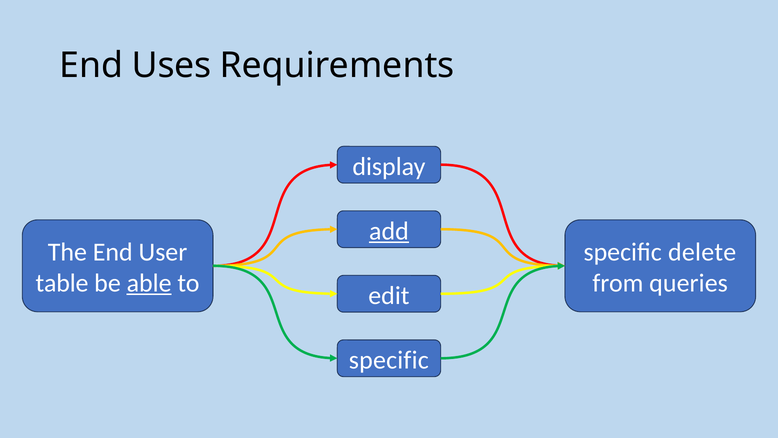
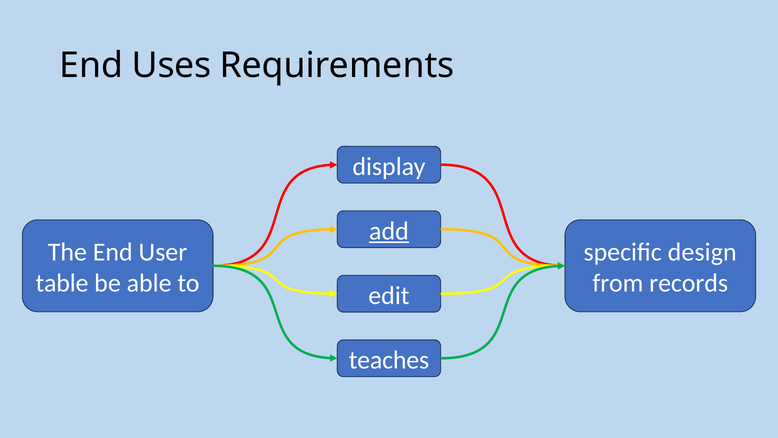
delete: delete -> design
able underline: present -> none
queries: queries -> records
specific at (389, 360): specific -> teaches
